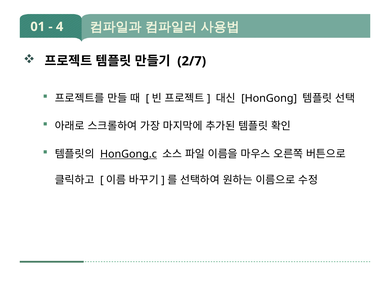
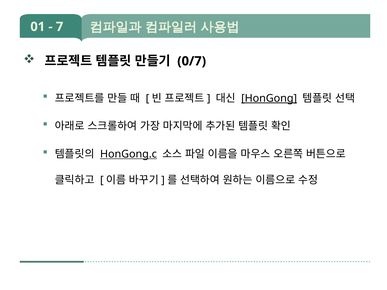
4: 4 -> 7
2/7: 2/7 -> 0/7
HonGong underline: none -> present
